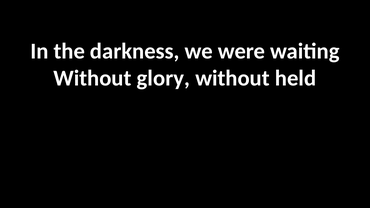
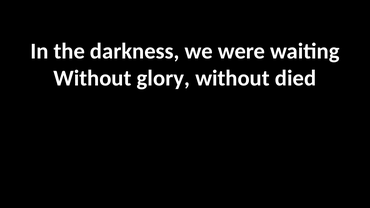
held: held -> died
